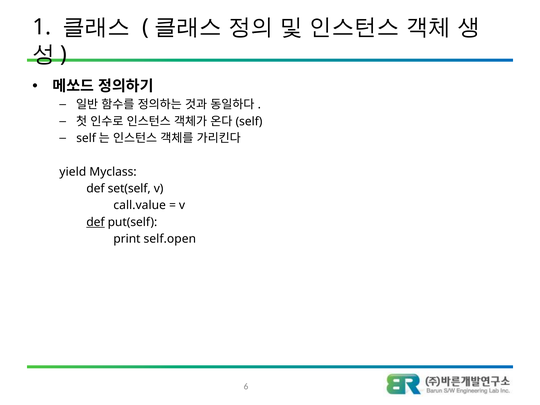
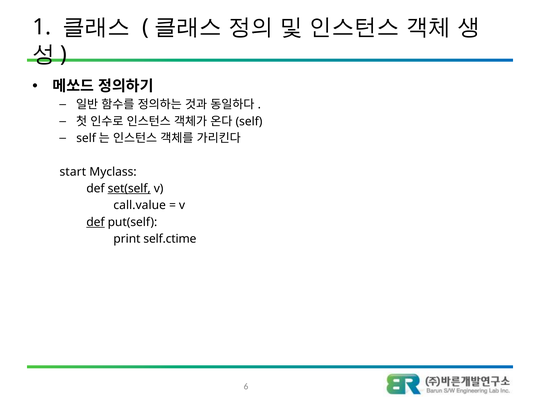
yield: yield -> start
set(self underline: none -> present
self.open: self.open -> self.ctime
